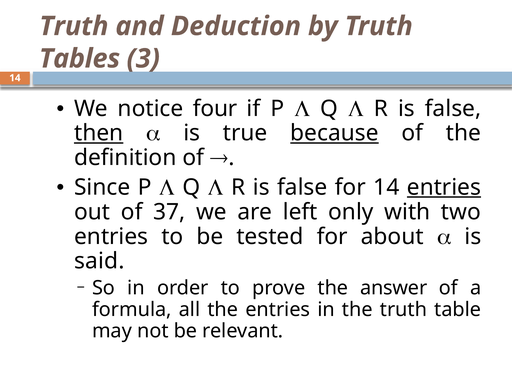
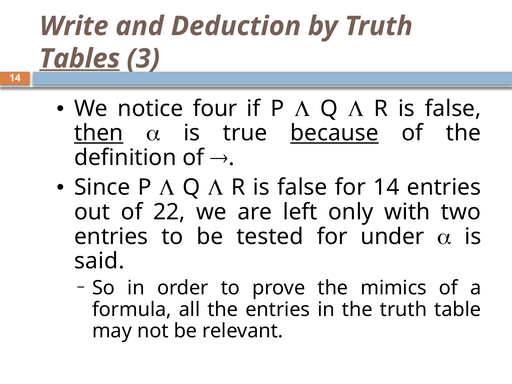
Truth at (74, 26): Truth -> Write
Tables underline: none -> present
entries at (444, 187) underline: present -> none
37: 37 -> 22
about: about -> under
answer: answer -> mimics
